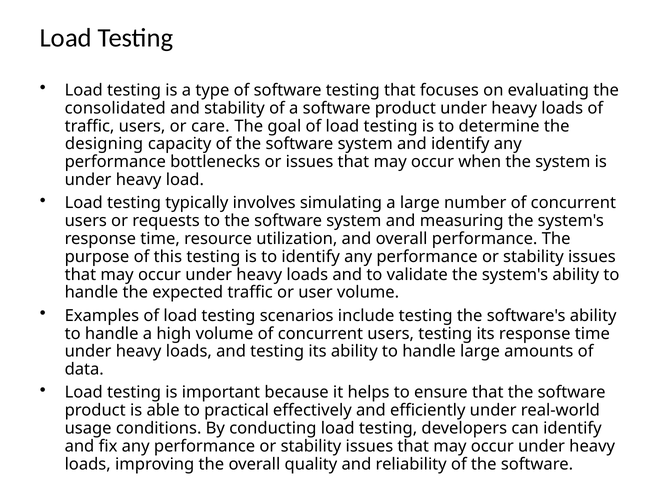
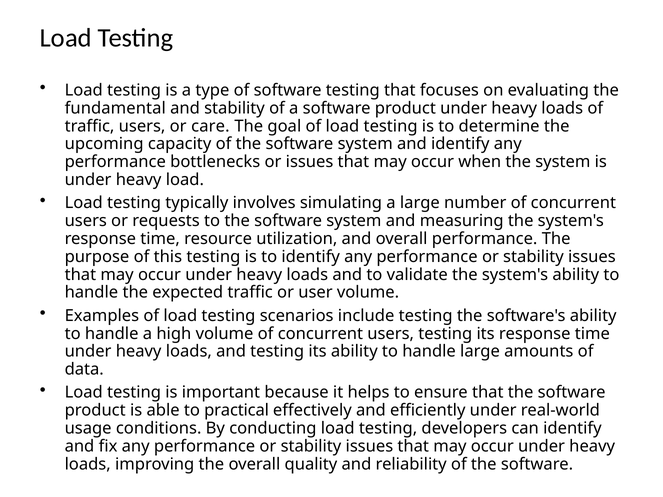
consolidated: consolidated -> fundamental
designing: designing -> upcoming
